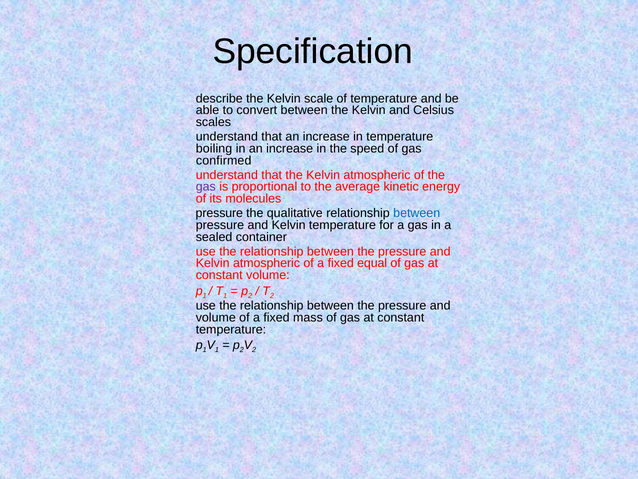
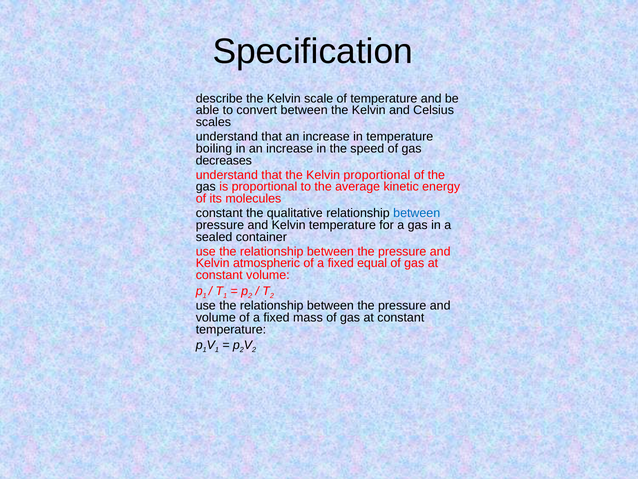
confirmed: confirmed -> decreases
the Kelvin atmospheric: atmospheric -> proportional
gas at (206, 187) colour: purple -> black
pressure at (219, 213): pressure -> constant
